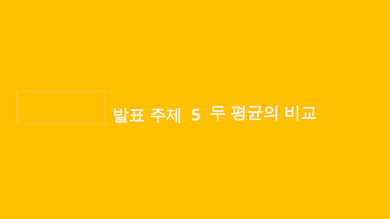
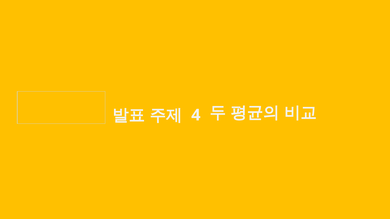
5: 5 -> 4
